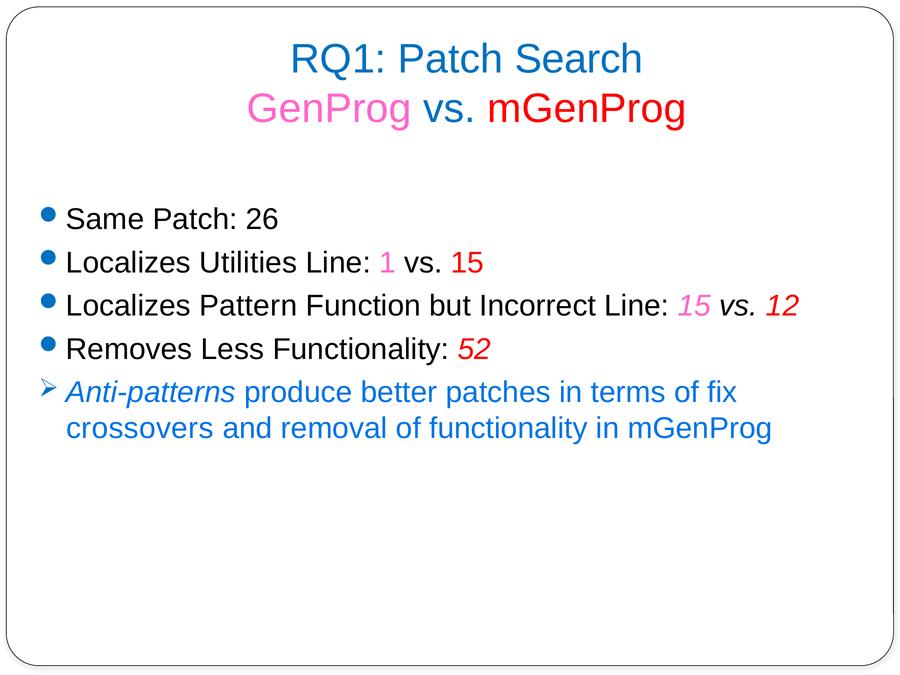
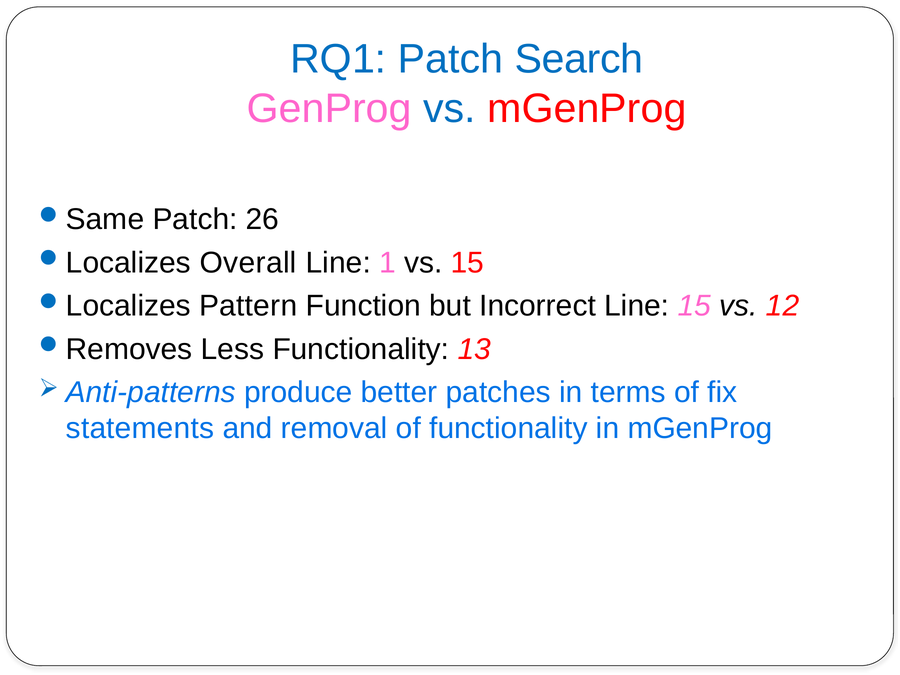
Utilities: Utilities -> Overall
52: 52 -> 13
crossovers: crossovers -> statements
